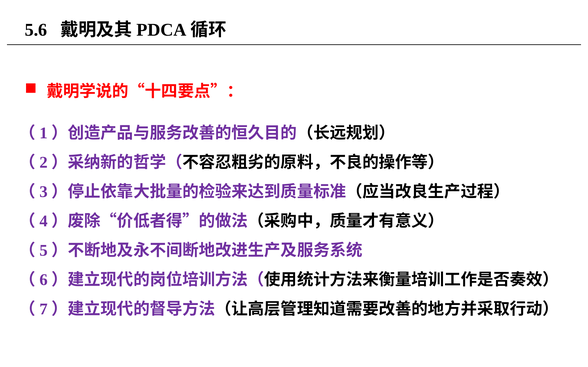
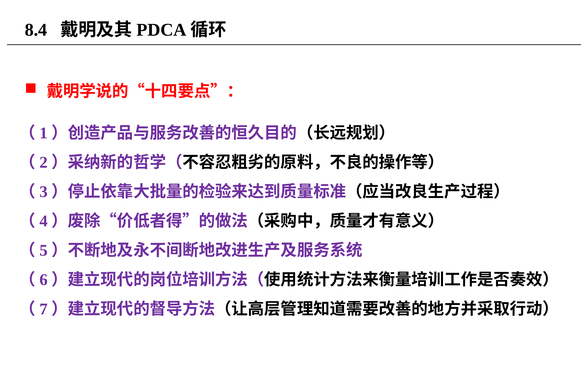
5.6: 5.6 -> 8.4
